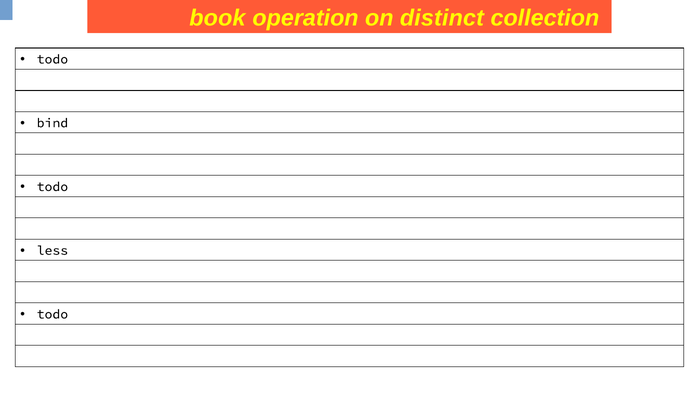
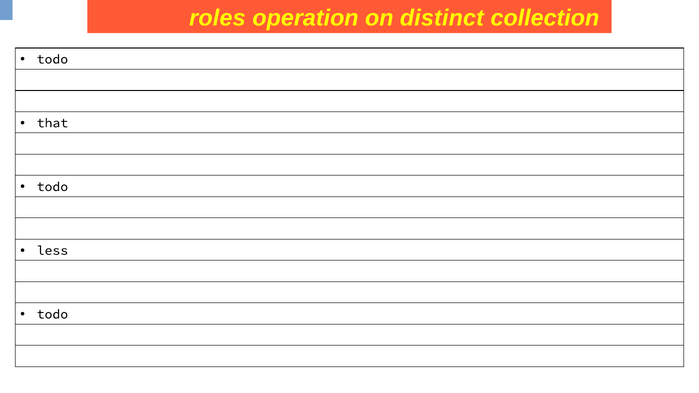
book: book -> roles
bind: bind -> that
